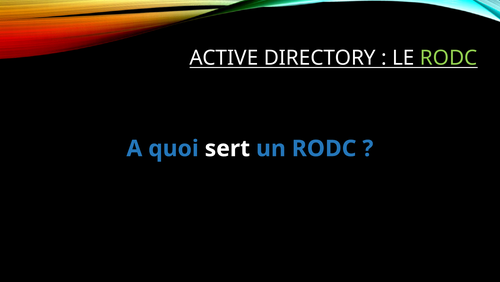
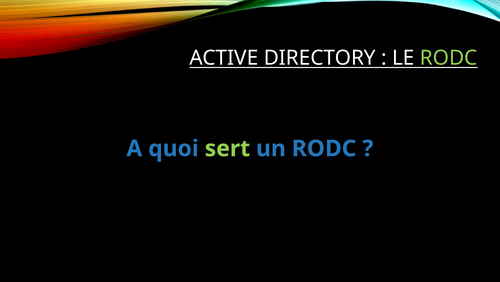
sert colour: white -> light green
